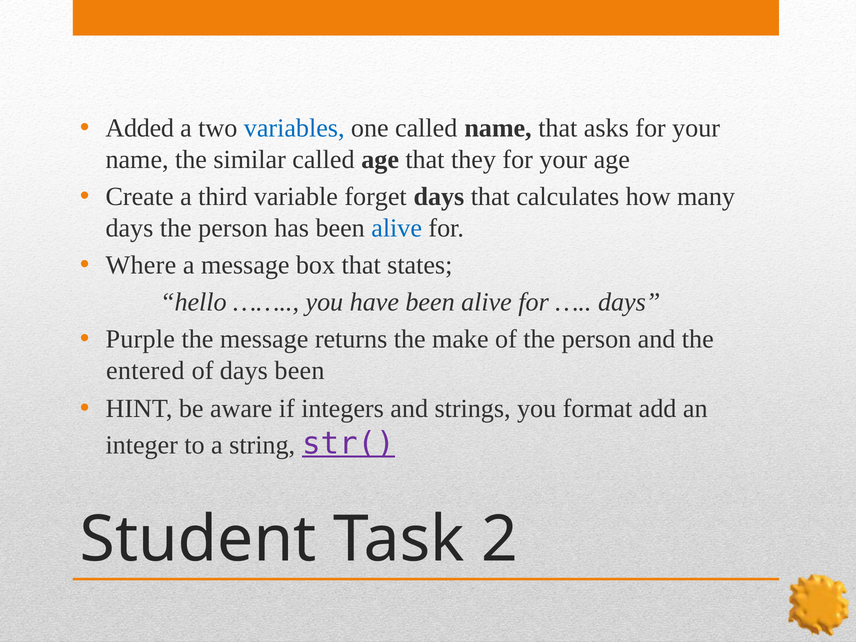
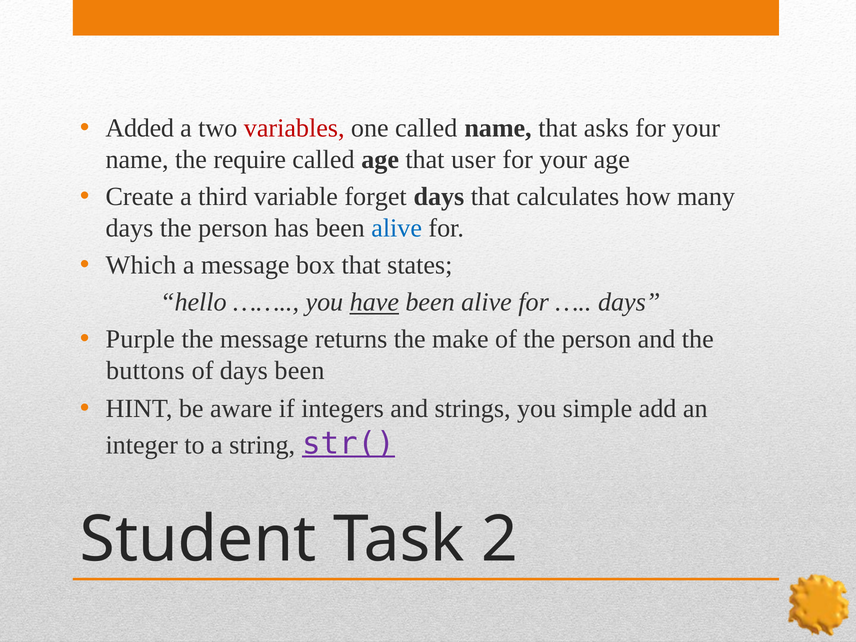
variables colour: blue -> red
similar: similar -> require
they: they -> user
Where: Where -> Which
have underline: none -> present
entered: entered -> buttons
format: format -> simple
